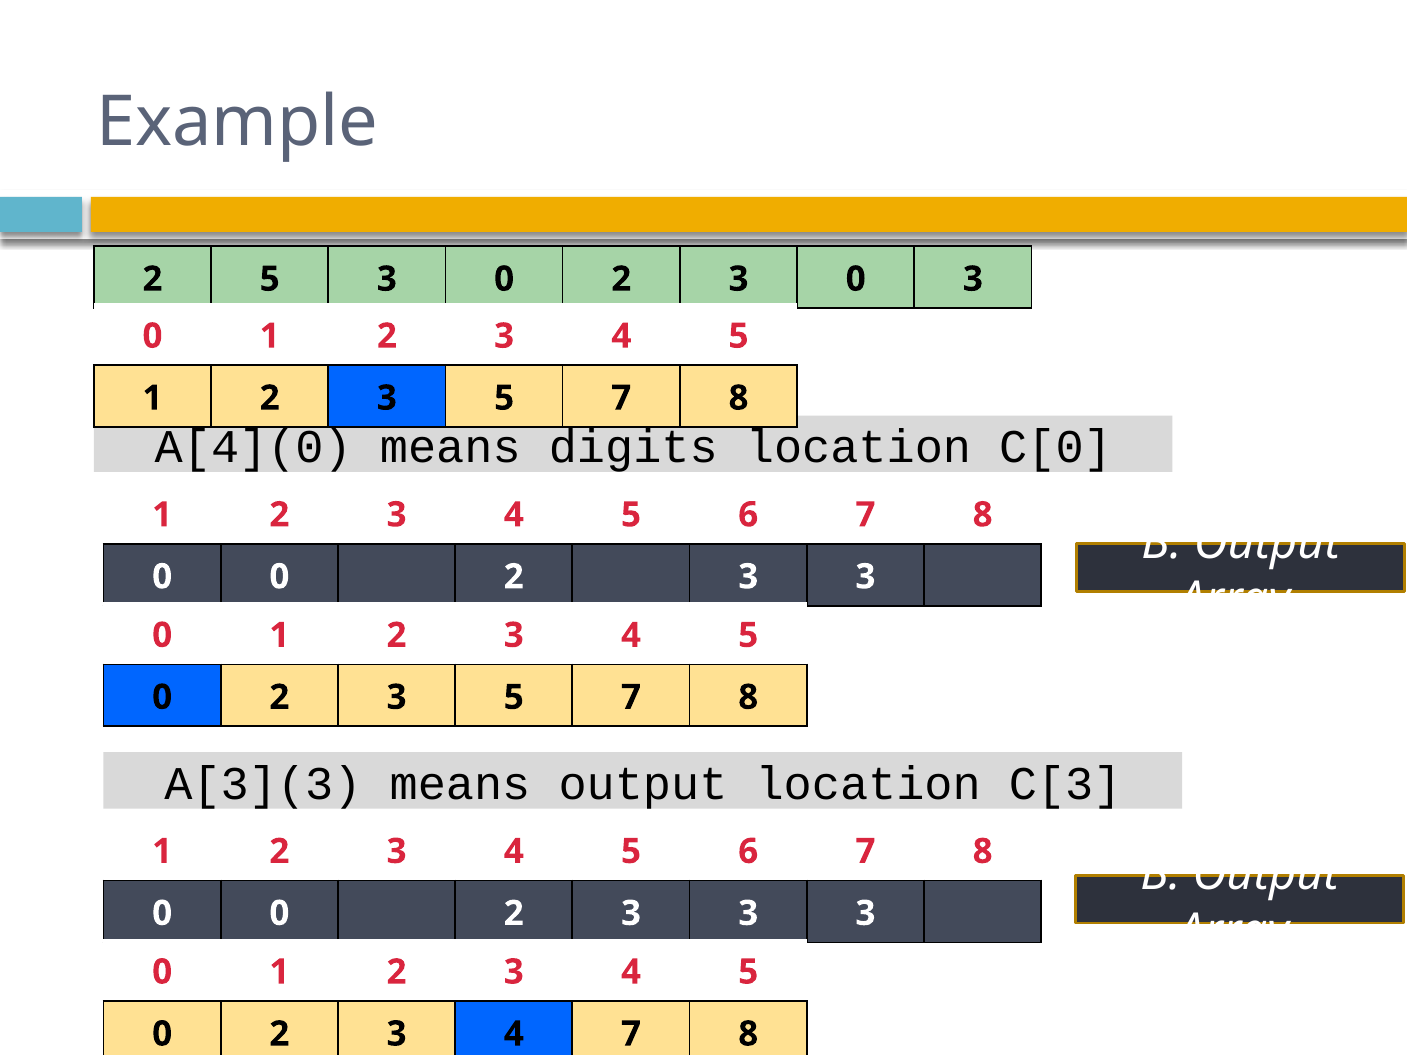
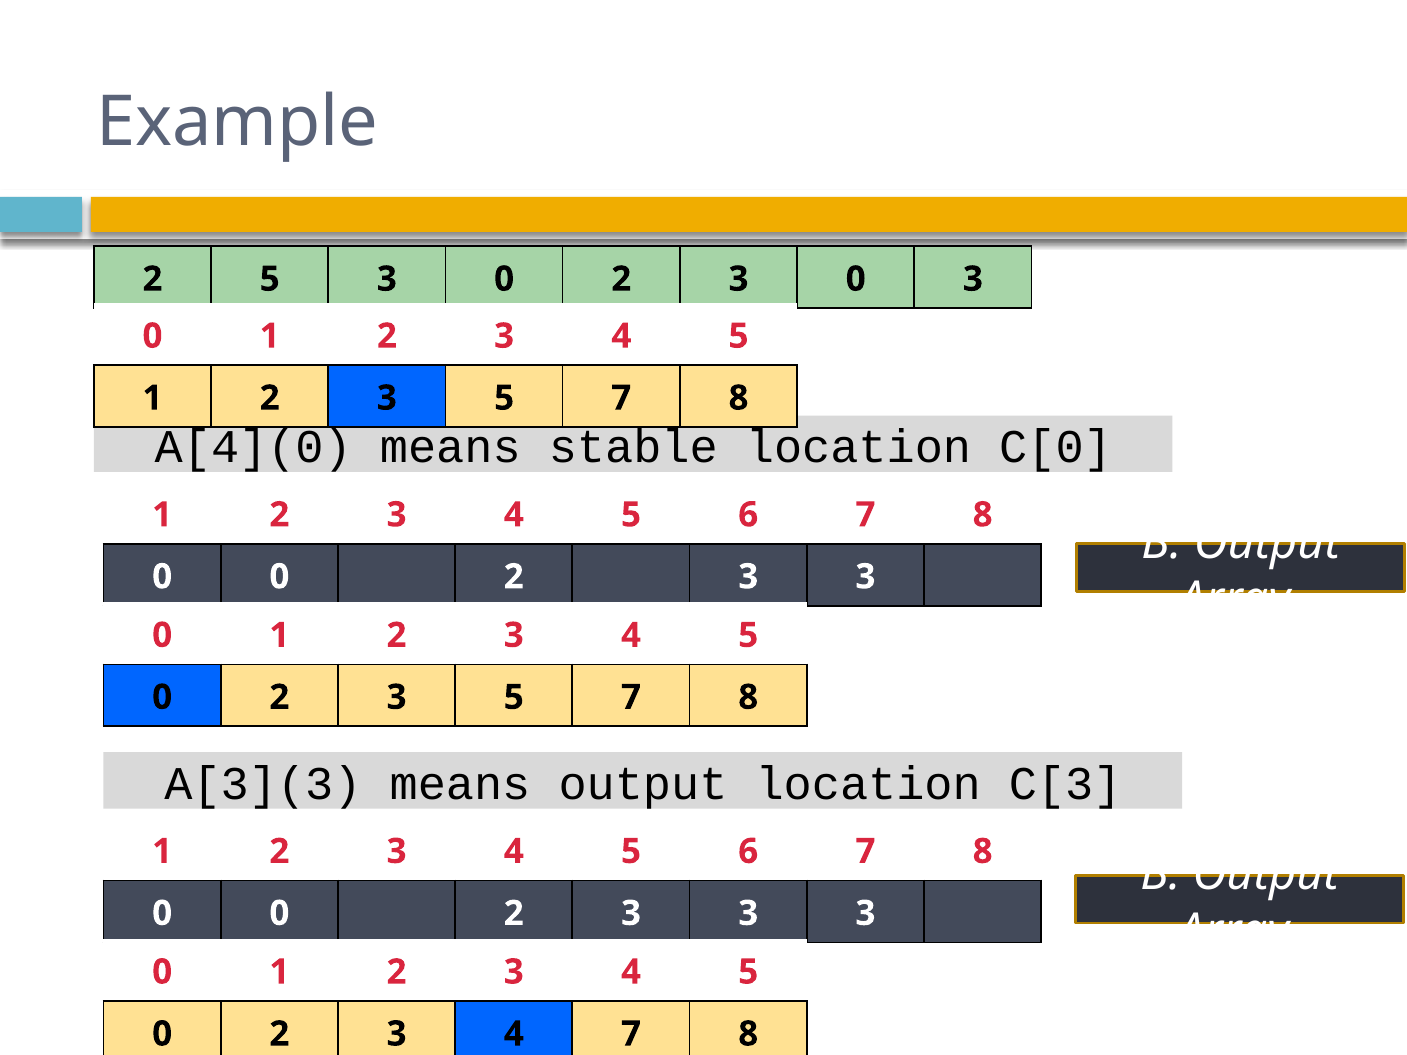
digits: digits -> stable
